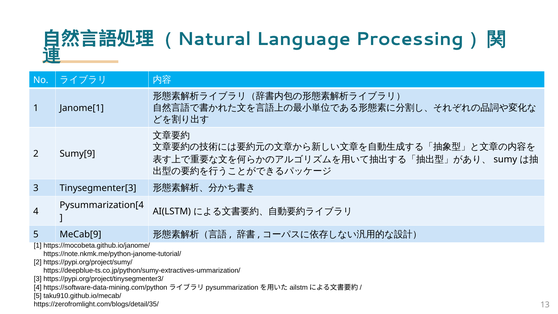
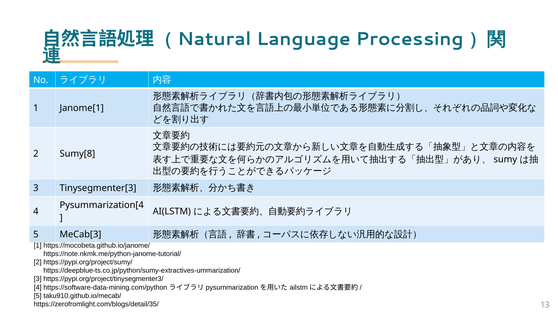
Sumy[9: Sumy[9 -> Sumy[8
MeCab[9: MeCab[9 -> MeCab[3
